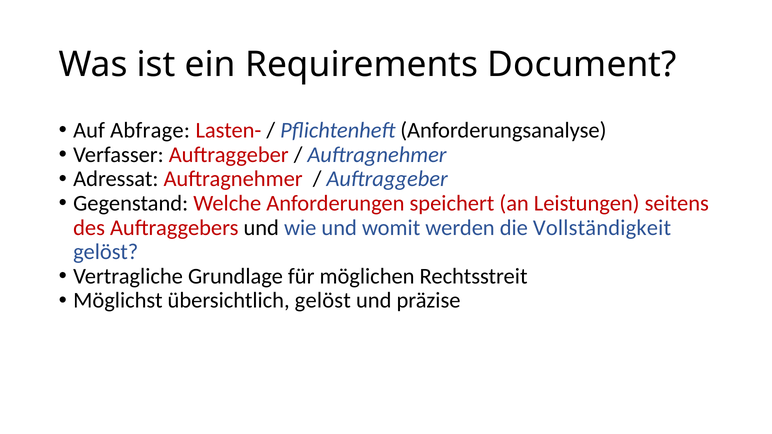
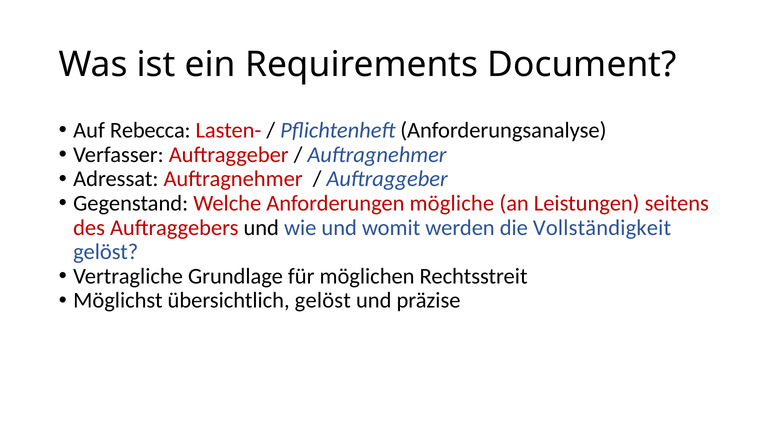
Abfrage: Abfrage -> Rebecca
speichert: speichert -> mögliche
